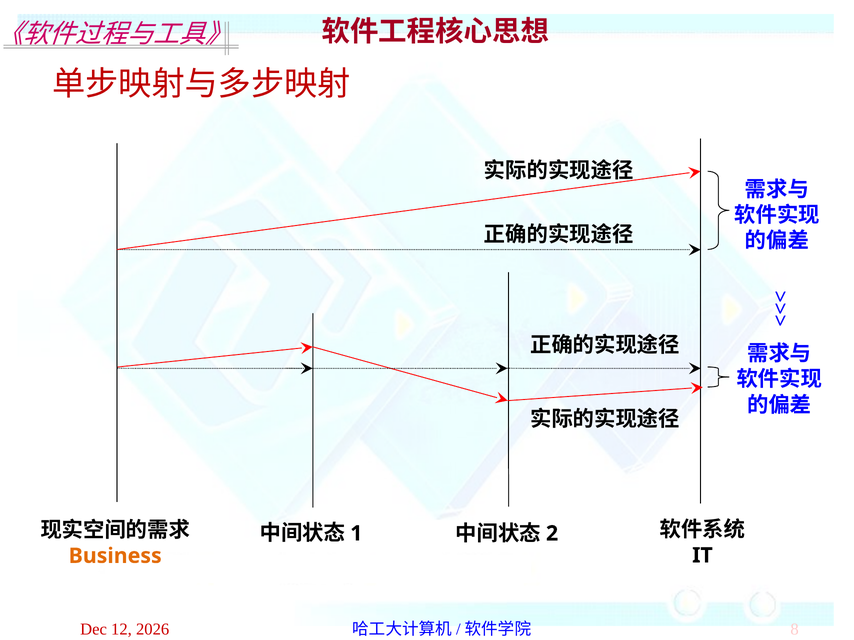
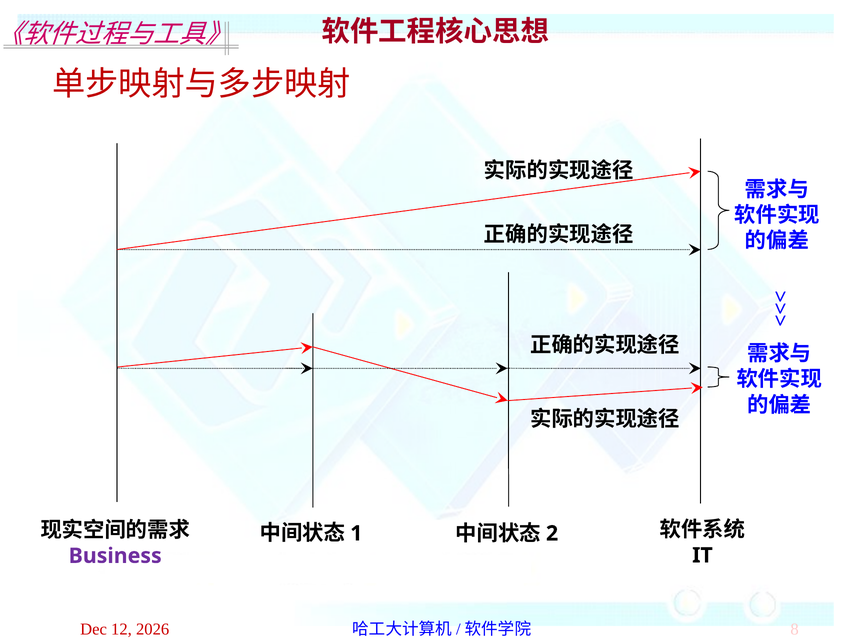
Business colour: orange -> purple
